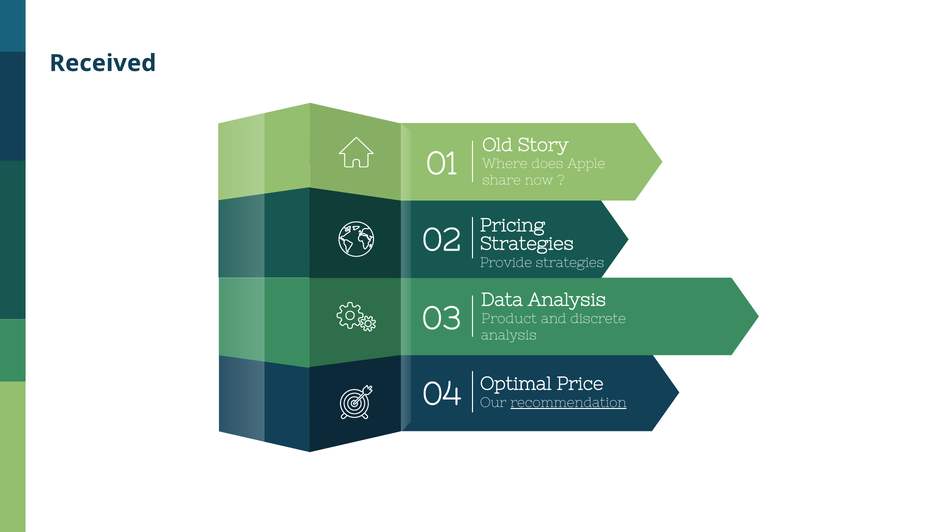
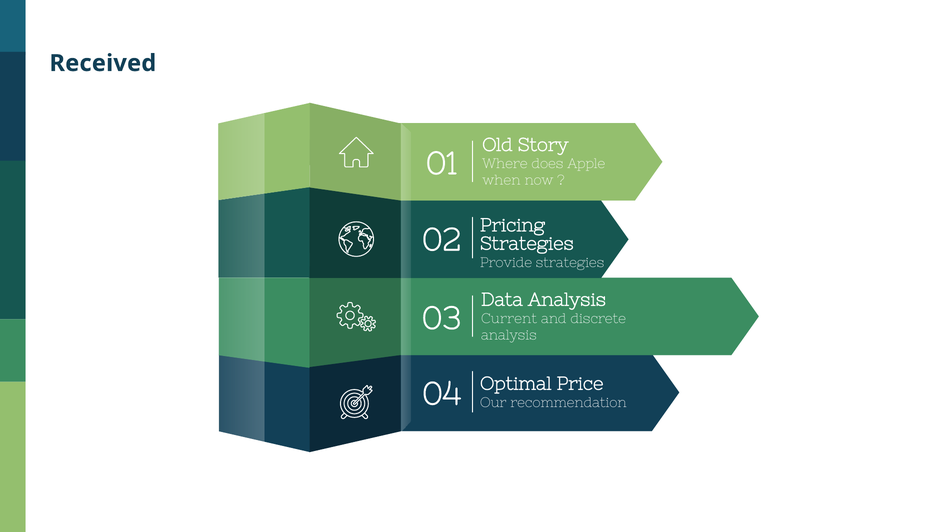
share: share -> when
Product: Product -> Current
recommendation underline: present -> none
